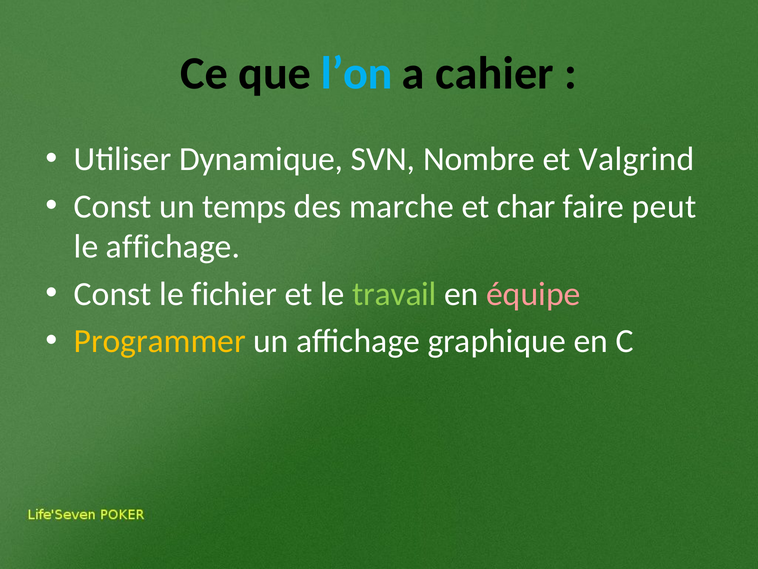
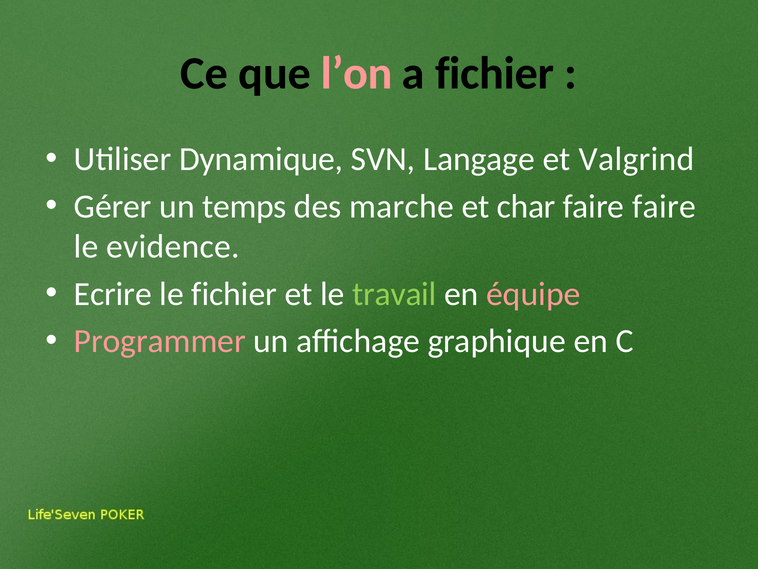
l’on colour: light blue -> pink
a cahier: cahier -> fichier
Nombre: Nombre -> Langage
Const at (113, 206): Const -> Gérer
faire peut: peut -> faire
le affichage: affichage -> evidence
Const at (113, 294): Const -> Ecrire
Programmer colour: yellow -> pink
